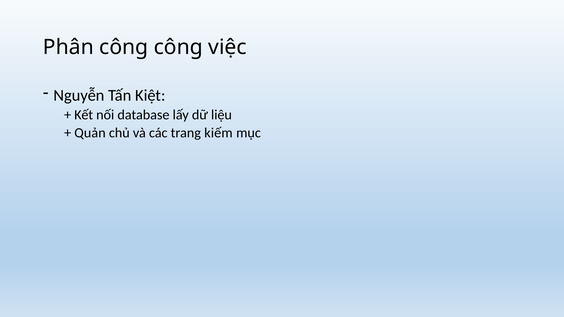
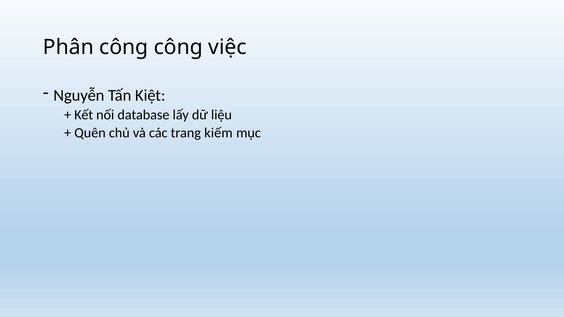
Quản: Quản -> Quên
